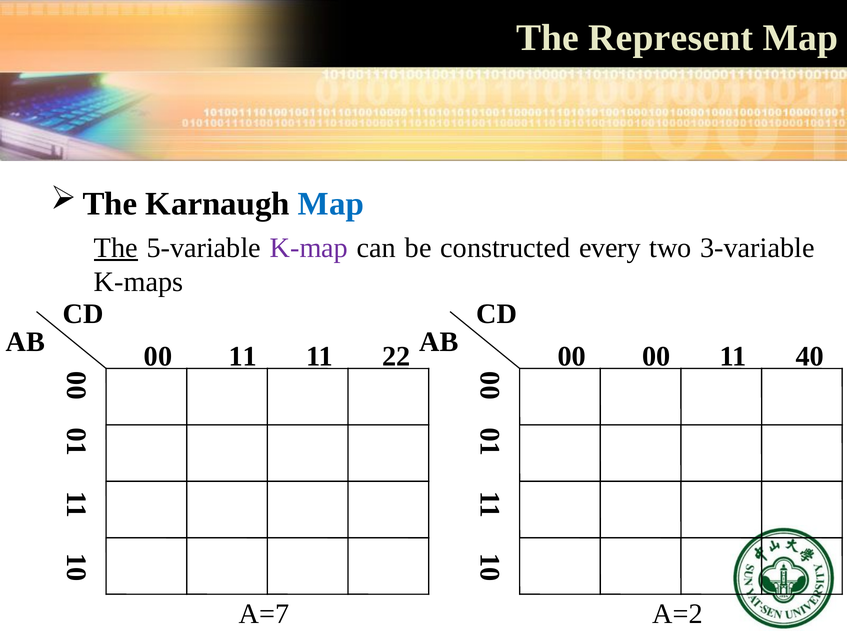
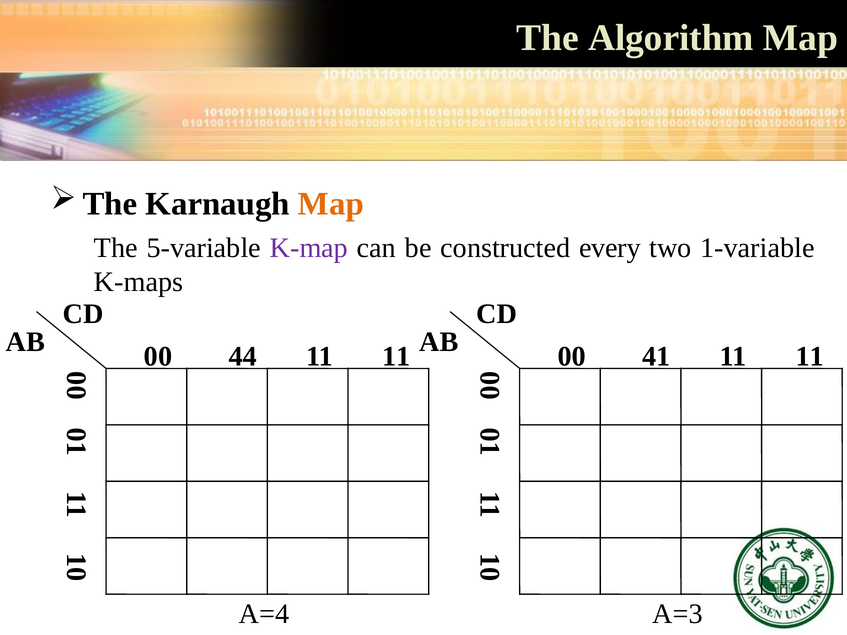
Represent: Represent -> Algorithm
Map at (331, 204) colour: blue -> orange
The at (116, 248) underline: present -> none
3-variable: 3-variable -> 1-variable
11 at (243, 356): 11 -> 44
22 at (396, 356): 22 -> 11
00 00: 00 -> 41
40 at (810, 356): 40 -> 11
A=7: A=7 -> A=4
A=2: A=2 -> A=3
